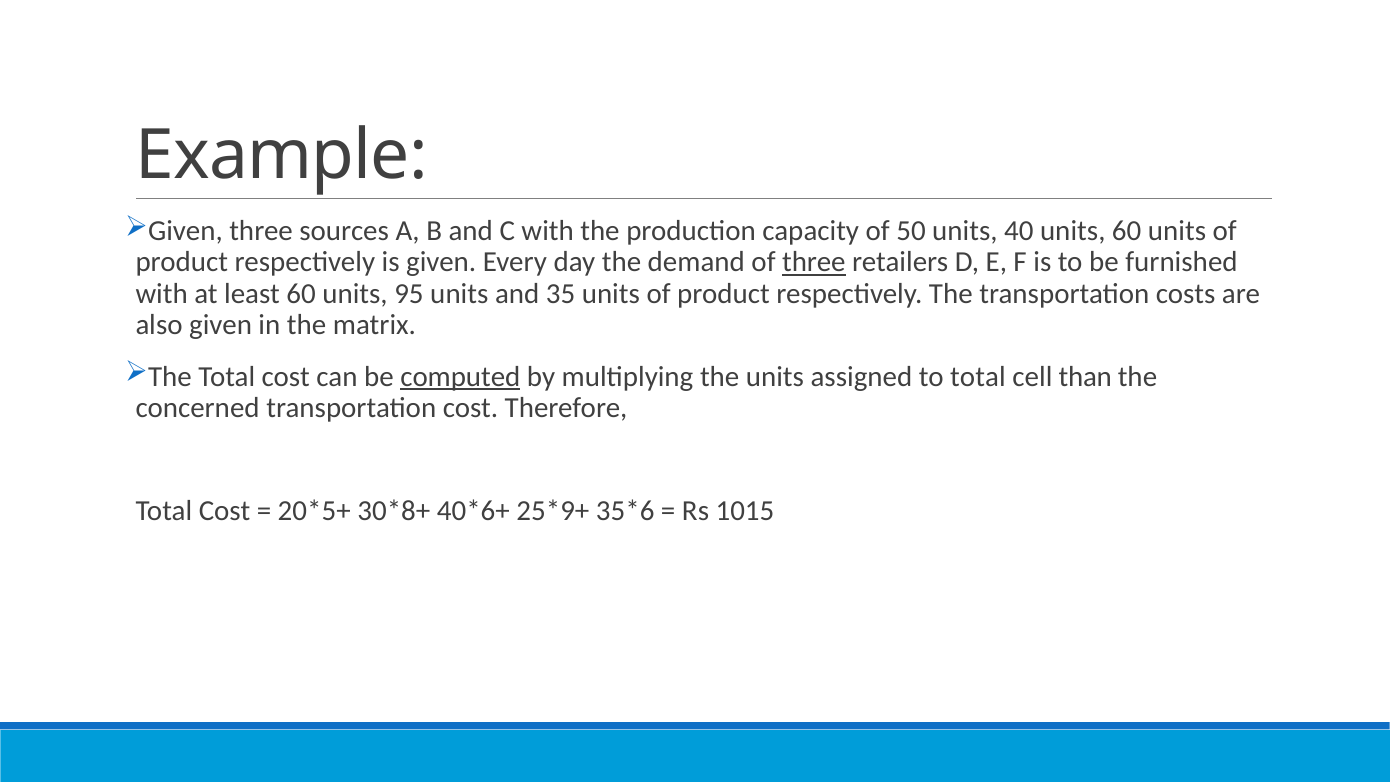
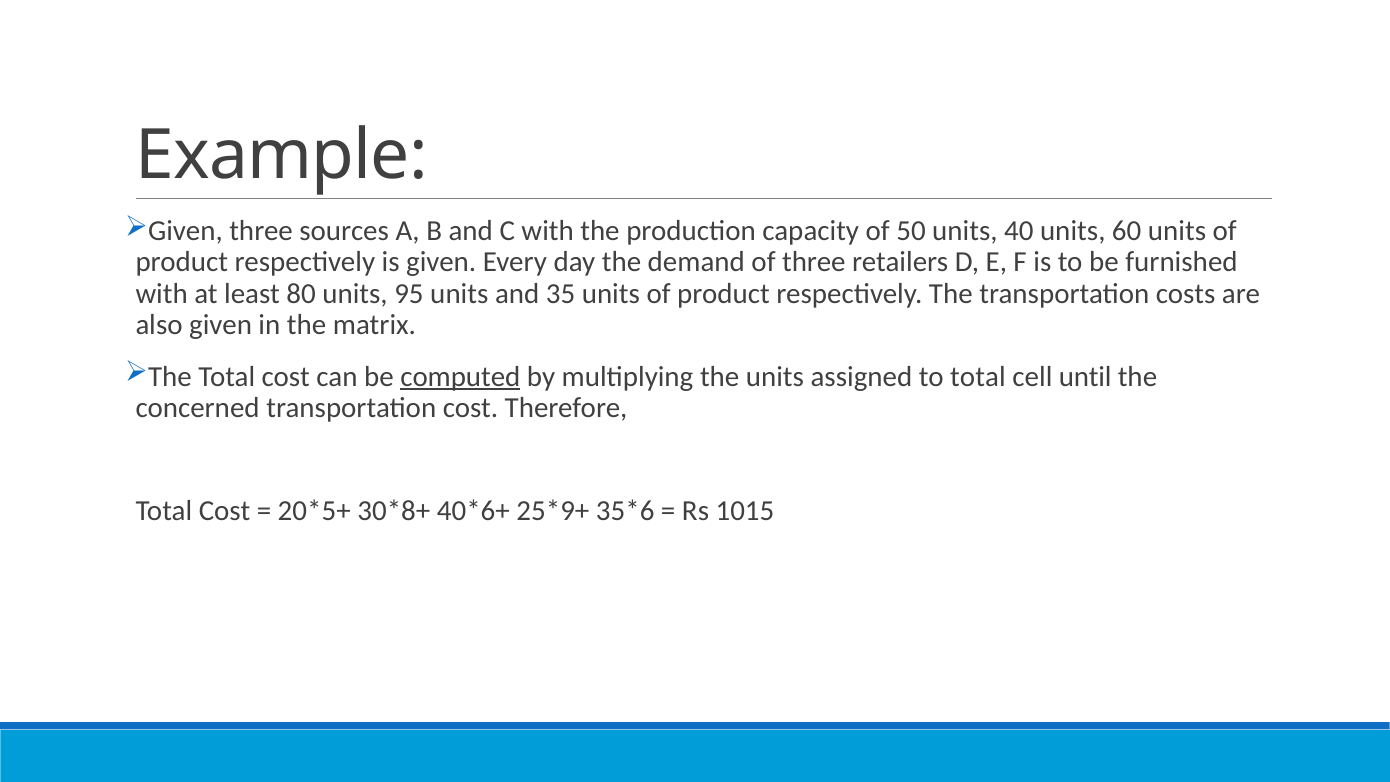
three at (814, 262) underline: present -> none
least 60: 60 -> 80
than: than -> until
